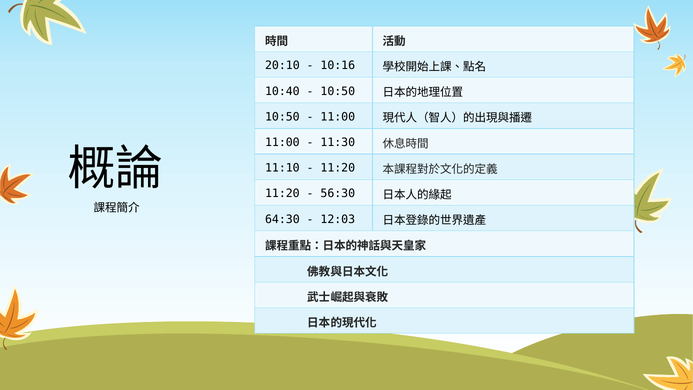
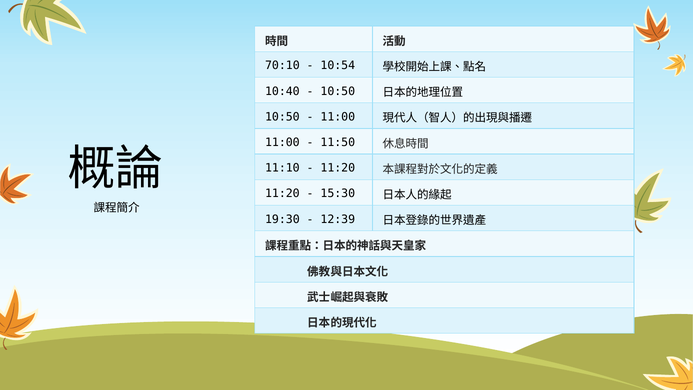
20:10: 20:10 -> 70:10
10:16: 10:16 -> 10:54
11:30: 11:30 -> 11:50
56:30: 56:30 -> 15:30
64:30: 64:30 -> 19:30
12:03: 12:03 -> 12:39
